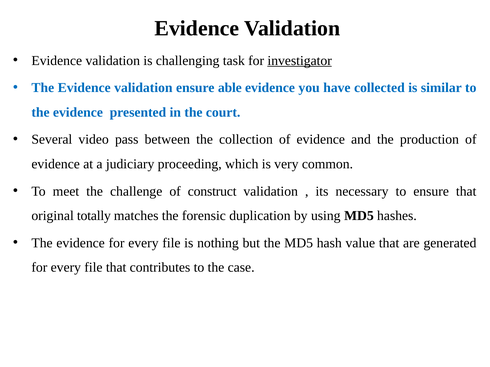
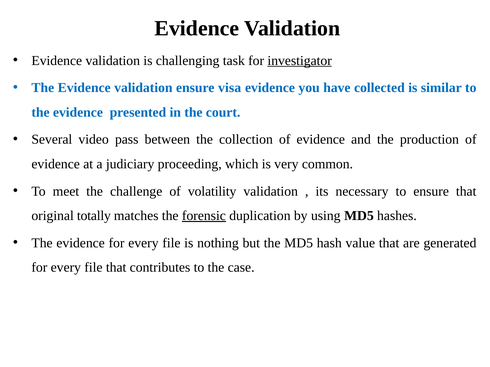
able: able -> visa
construct: construct -> volatility
forensic underline: none -> present
